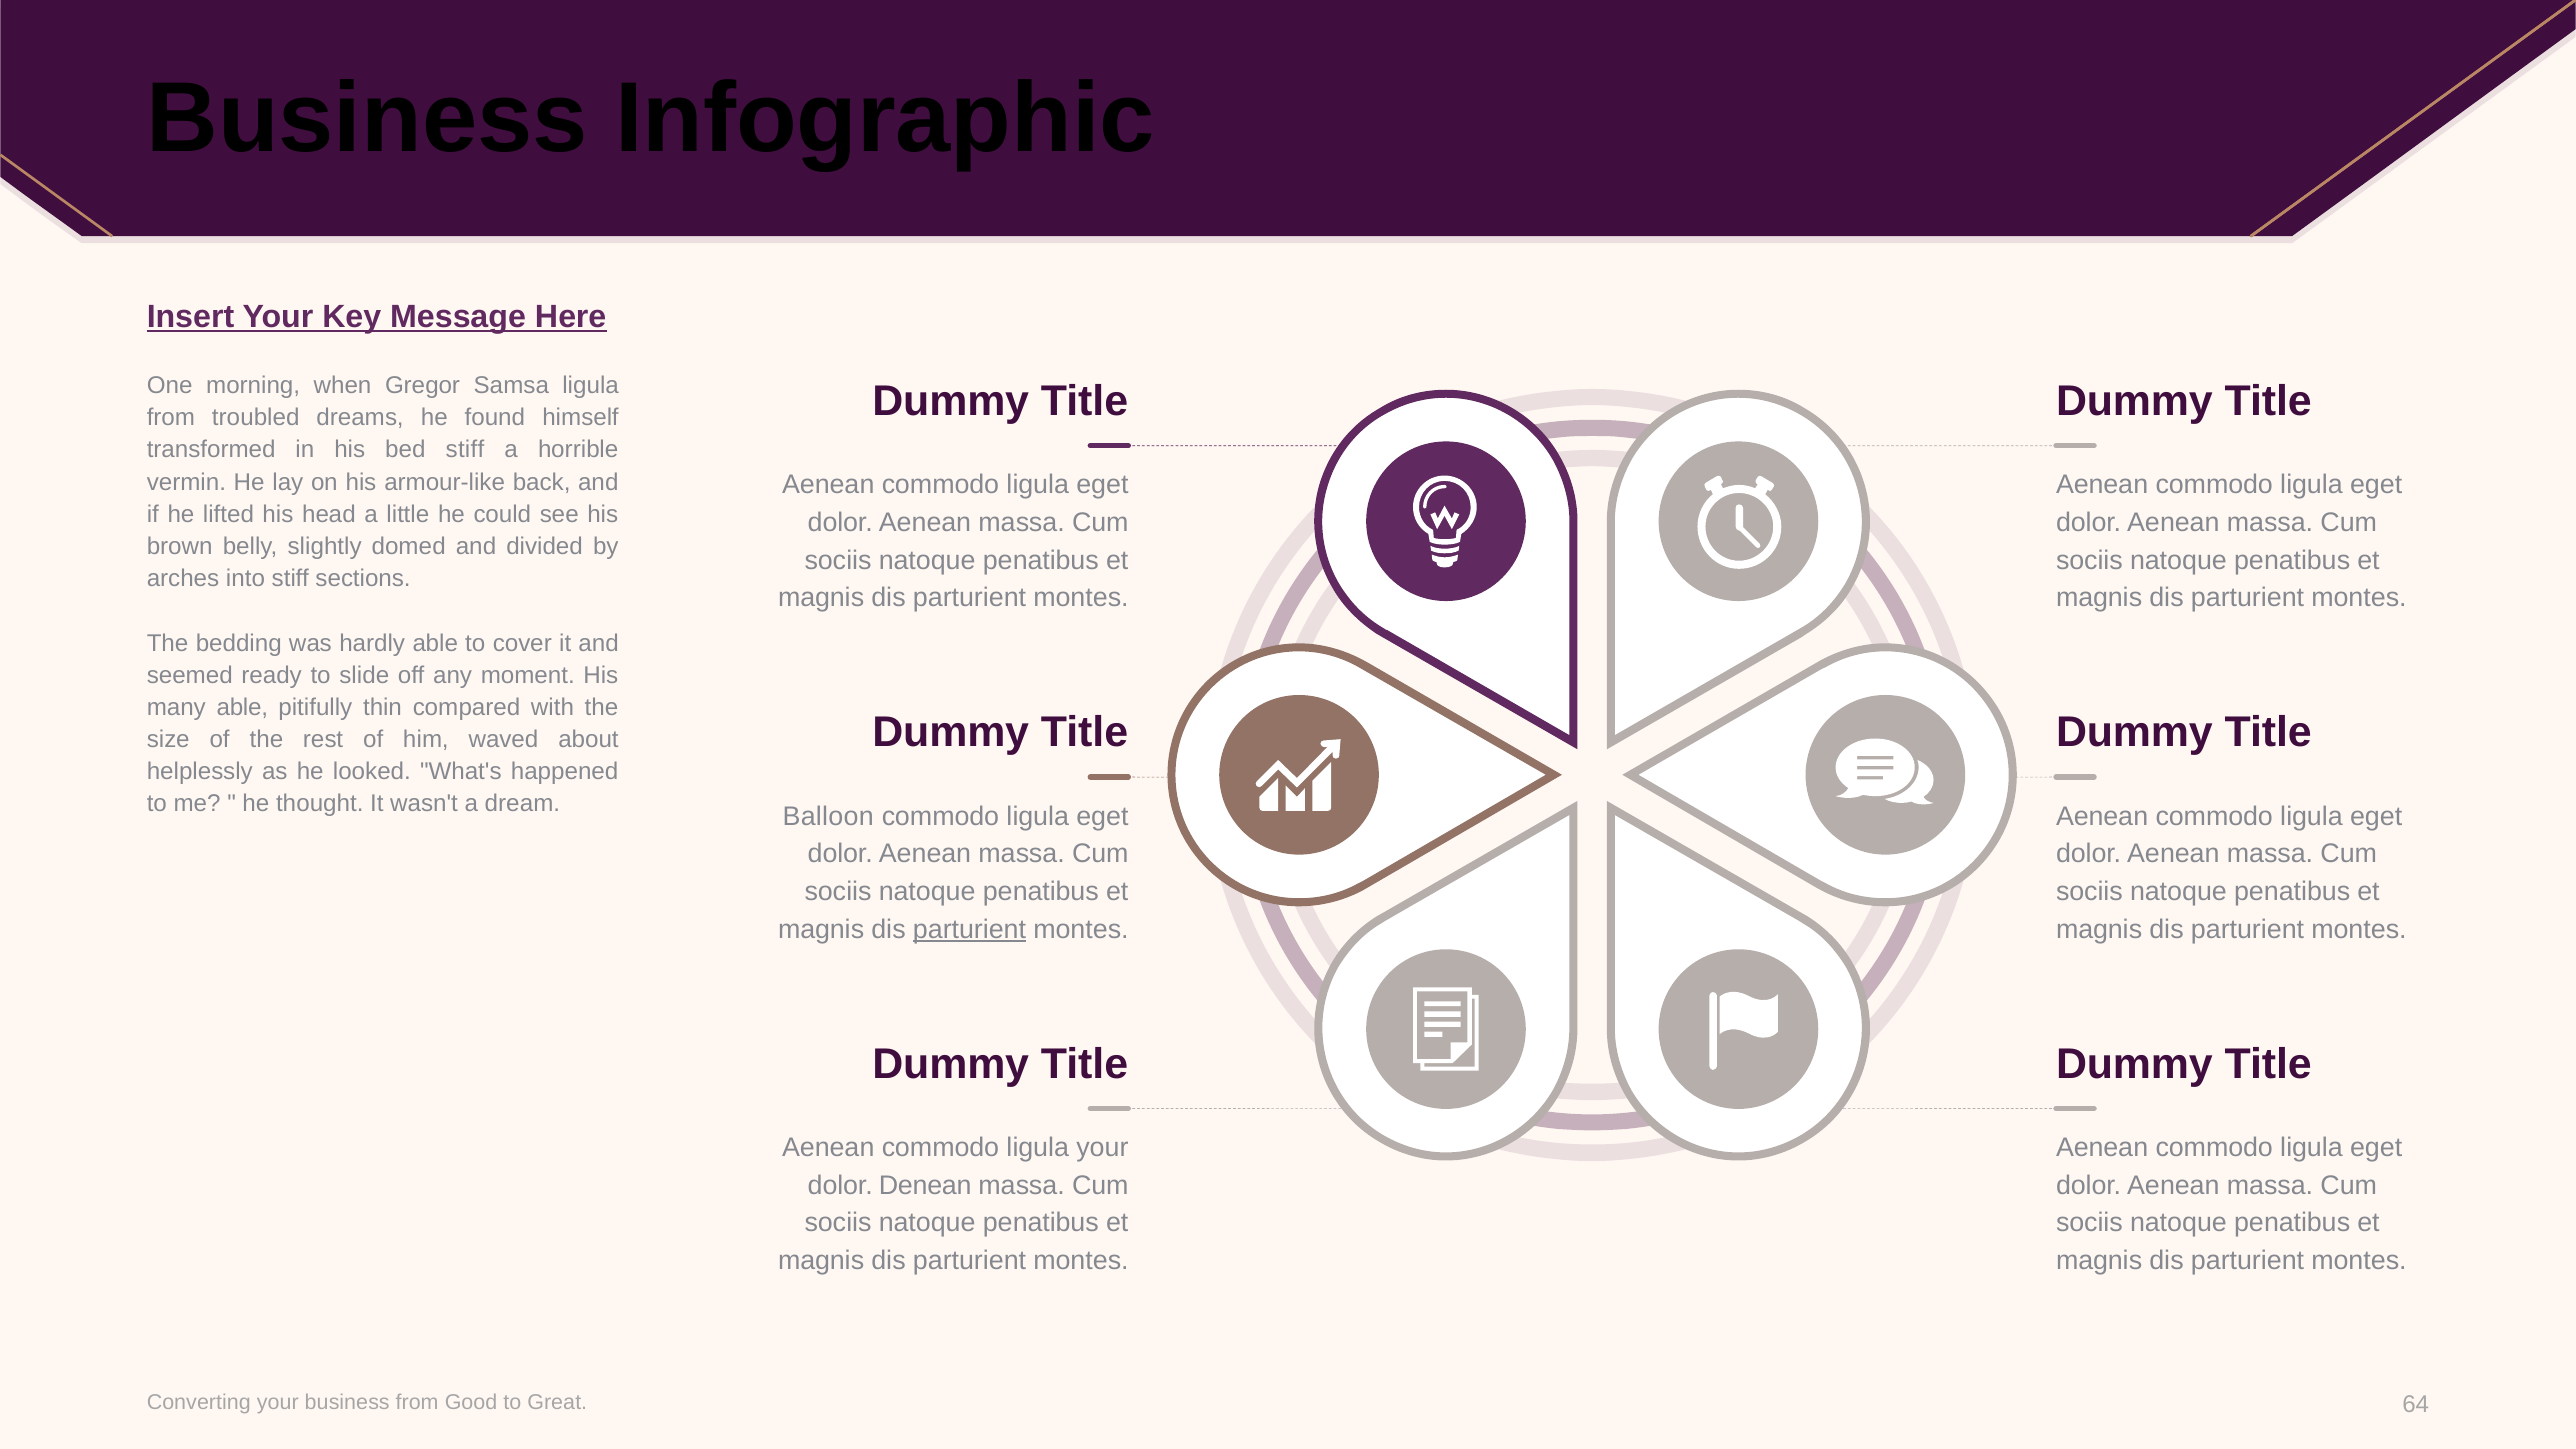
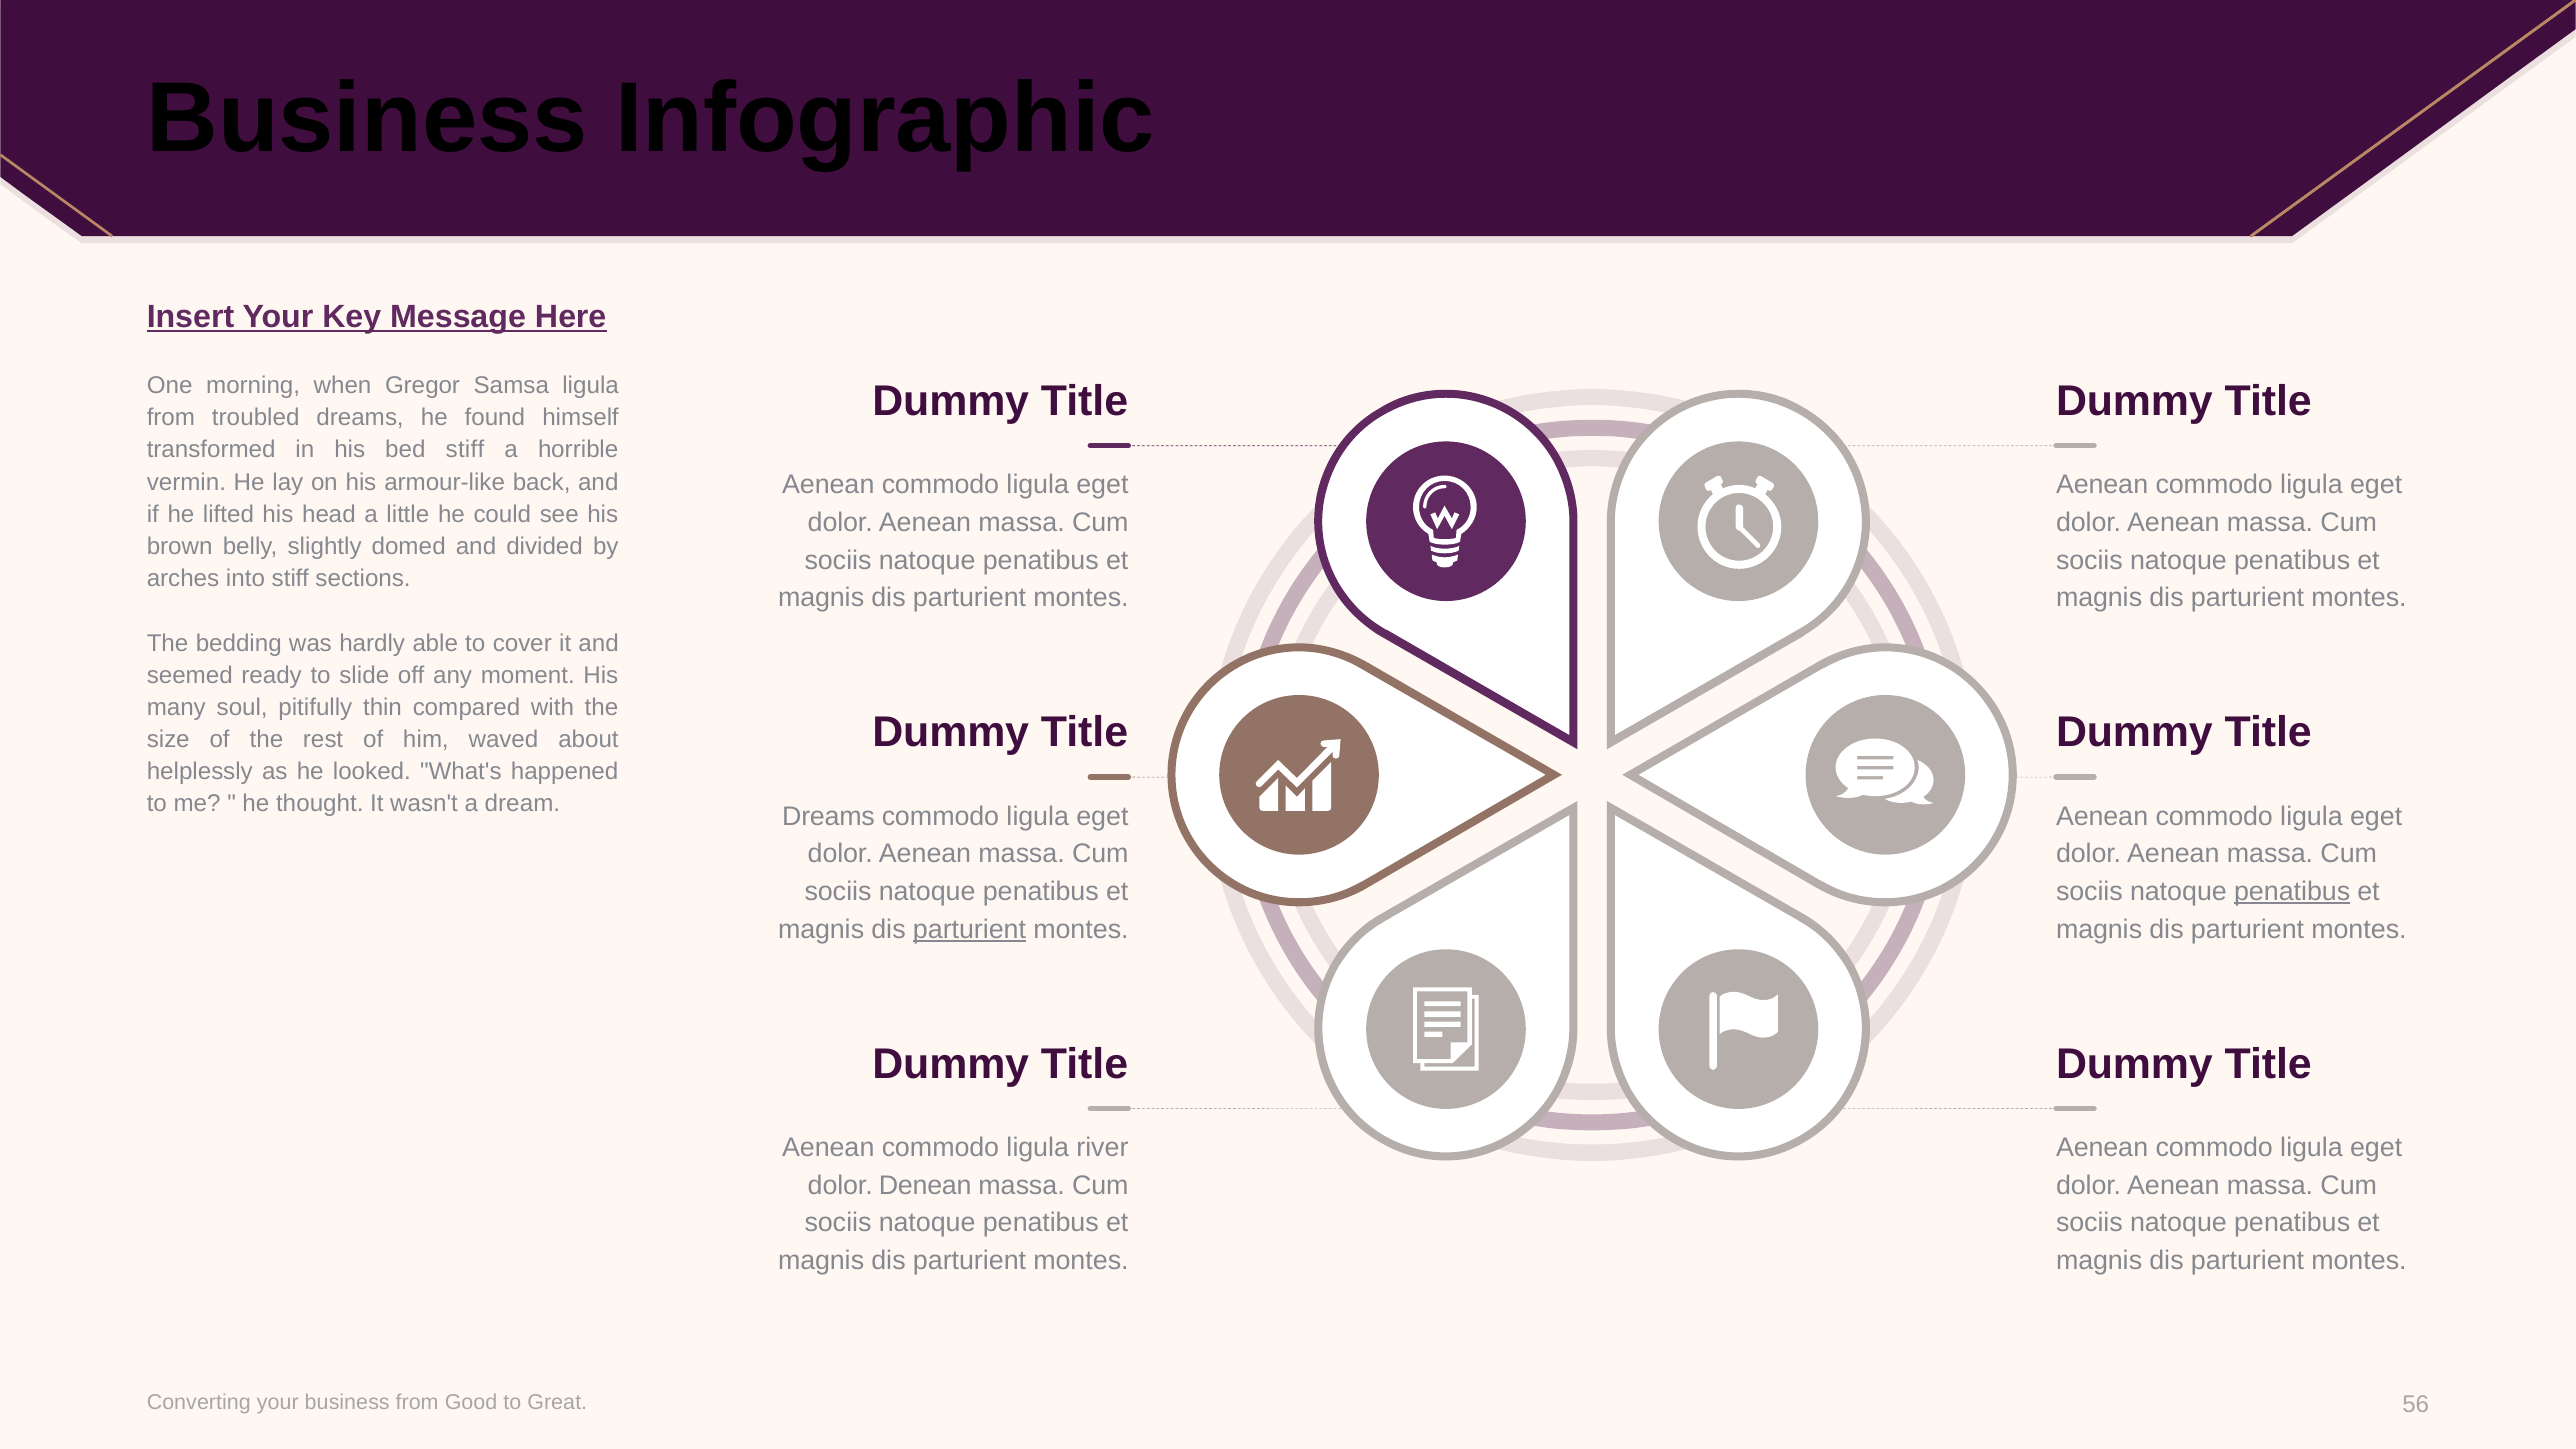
many able: able -> soul
Balloon at (828, 816): Balloon -> Dreams
penatibus at (2292, 892) underline: none -> present
ligula your: your -> river
64: 64 -> 56
